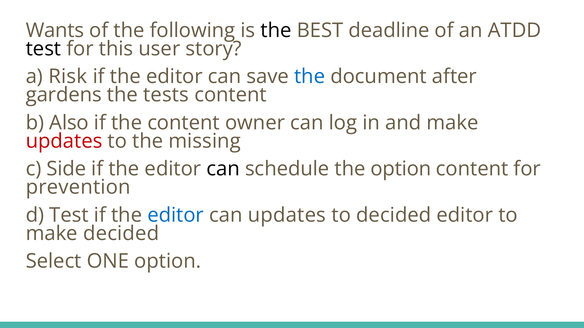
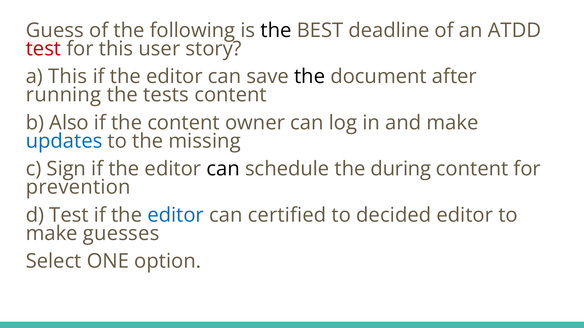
Wants: Wants -> Guess
test at (43, 49) colour: black -> red
a Risk: Risk -> This
the at (310, 77) colour: blue -> black
gardens: gardens -> running
updates at (64, 141) colour: red -> blue
Side: Side -> Sign
the option: option -> during
can updates: updates -> certified
make decided: decided -> guesses
